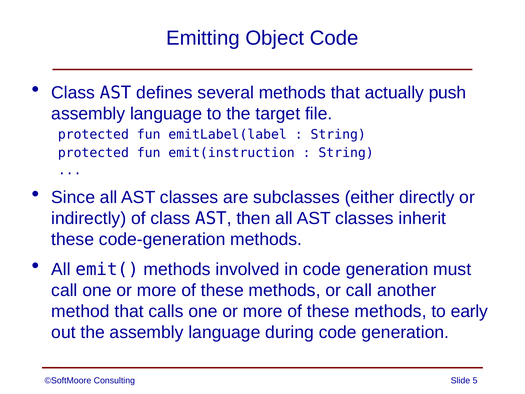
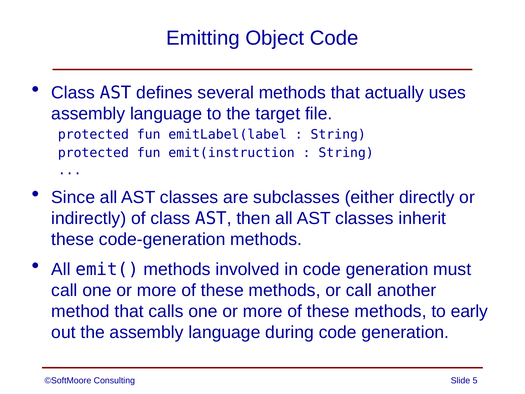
push: push -> uses
